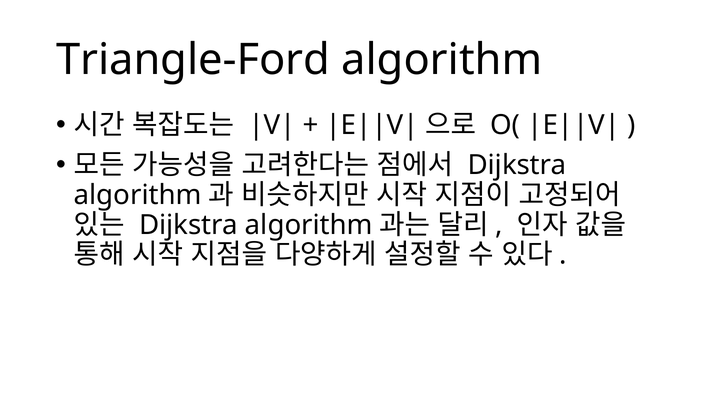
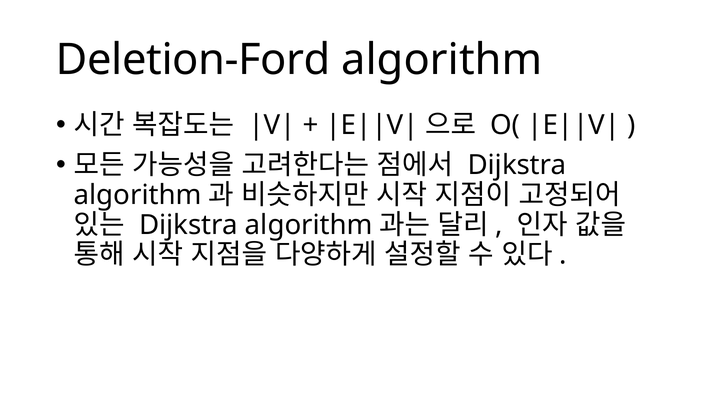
Triangle-Ford: Triangle-Ford -> Deletion-Ford
